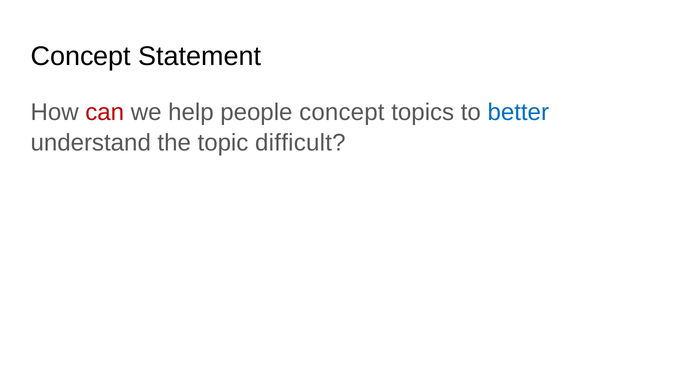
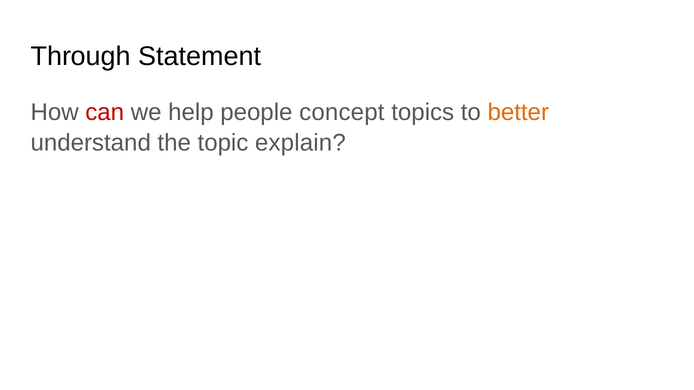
Concept at (81, 56): Concept -> Through
better colour: blue -> orange
difficult: difficult -> explain
